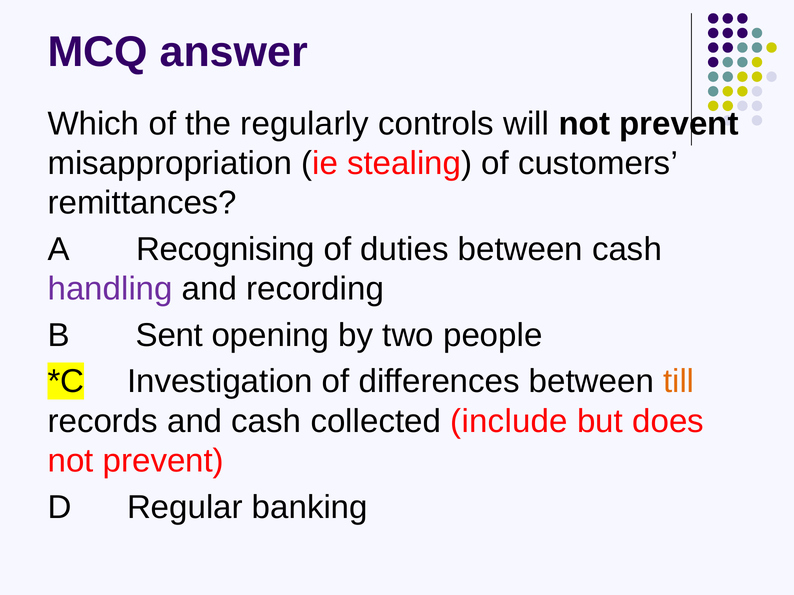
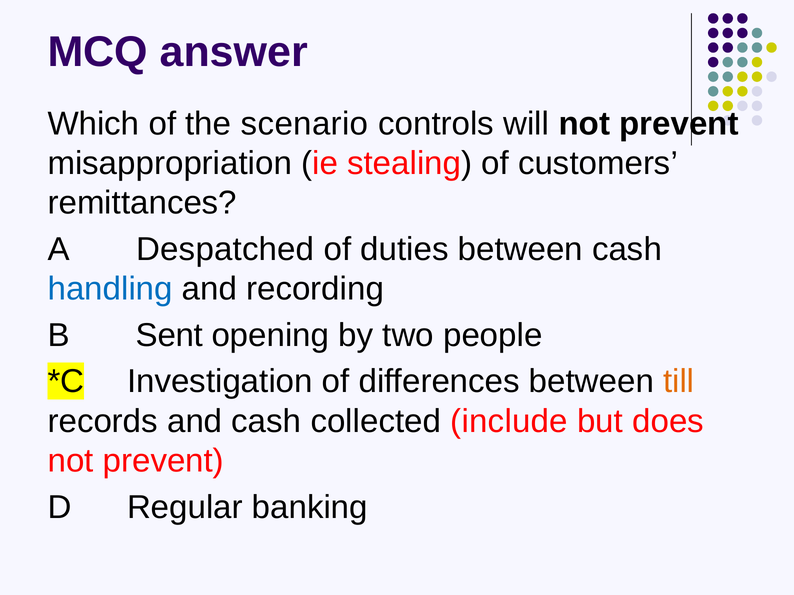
regularly: regularly -> scenario
Recognising: Recognising -> Despatched
handling colour: purple -> blue
